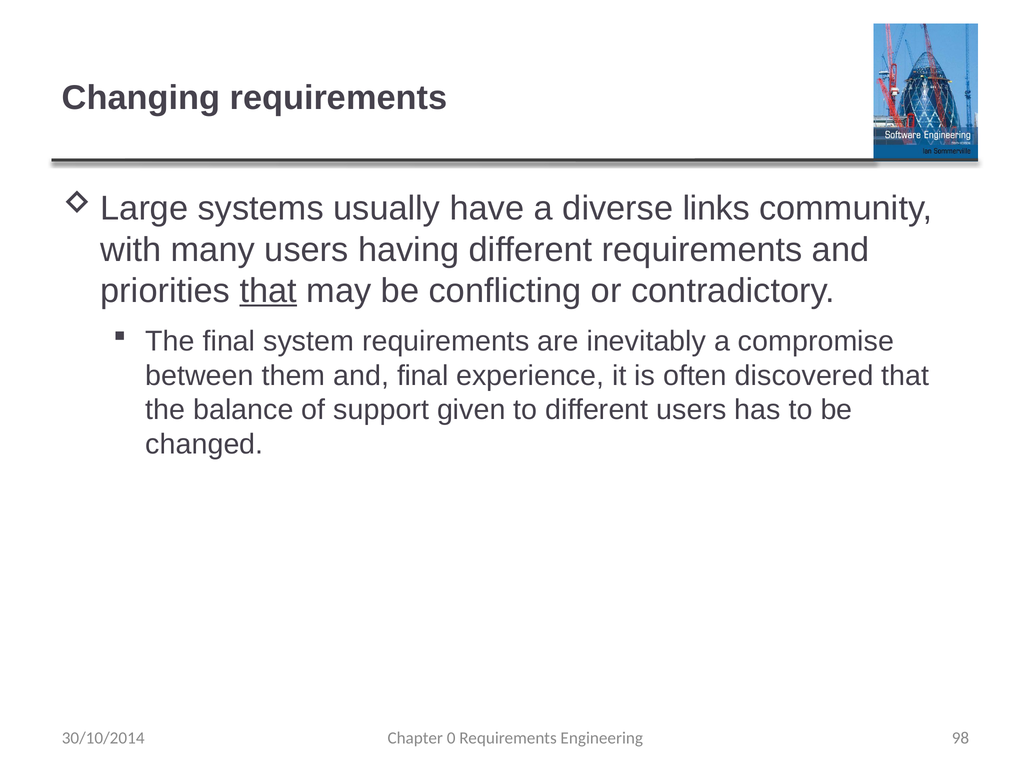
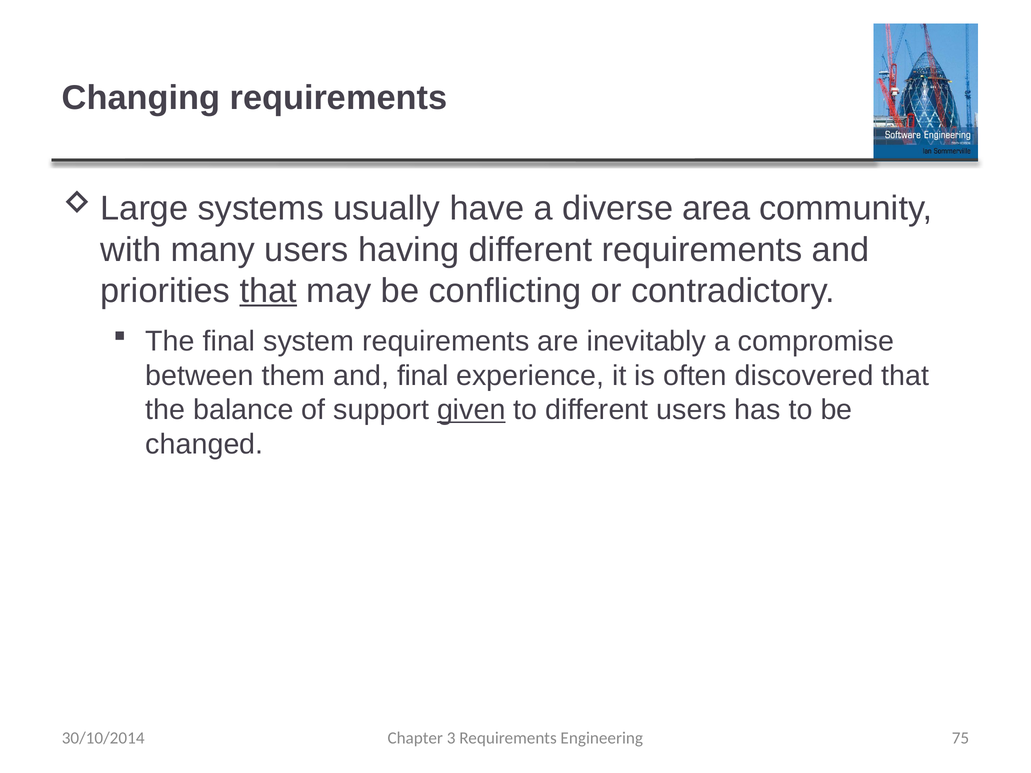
links: links -> area
given underline: none -> present
0: 0 -> 3
98: 98 -> 75
